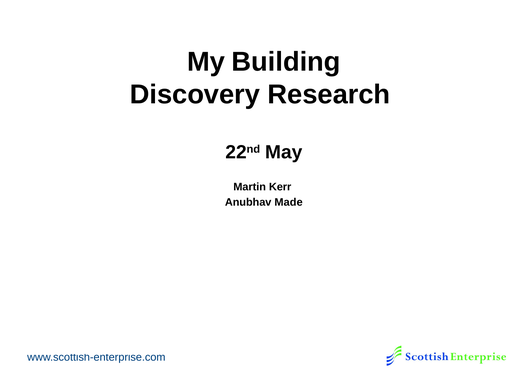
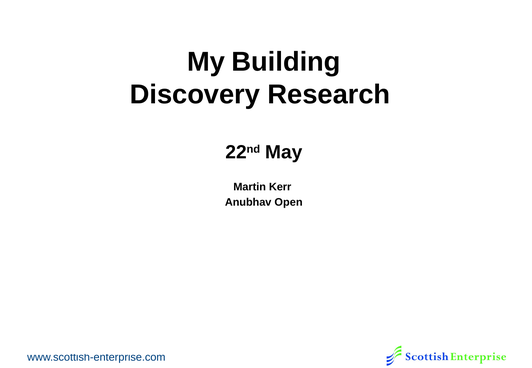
Made: Made -> Open
